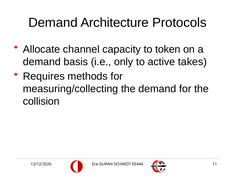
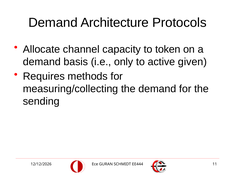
takes: takes -> given
collision: collision -> sending
